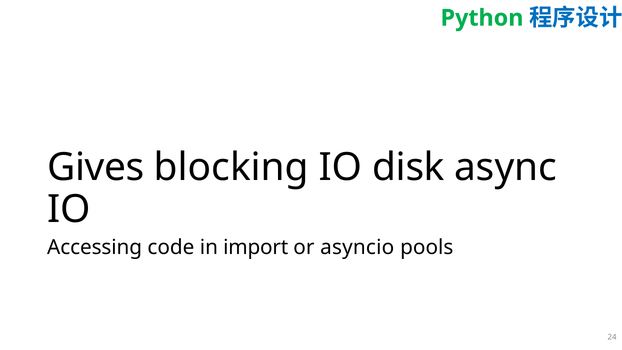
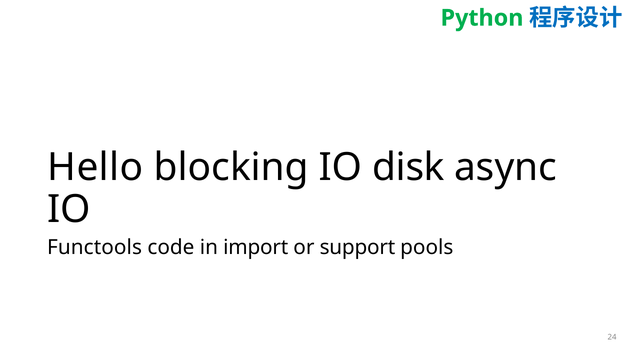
Gives: Gives -> Hello
Accessing: Accessing -> Functools
asyncio: asyncio -> support
